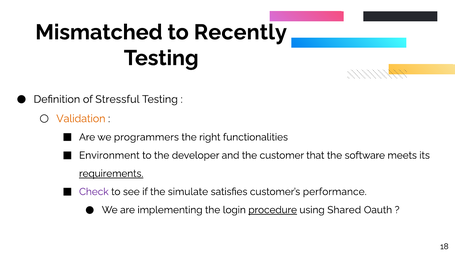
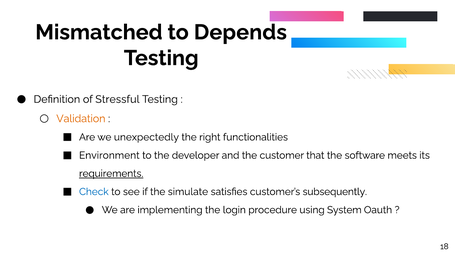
Recently: Recently -> Depends
programmers: programmers -> unexpectedly
Check colour: purple -> blue
performance: performance -> subsequently
procedure underline: present -> none
Shared: Shared -> System
